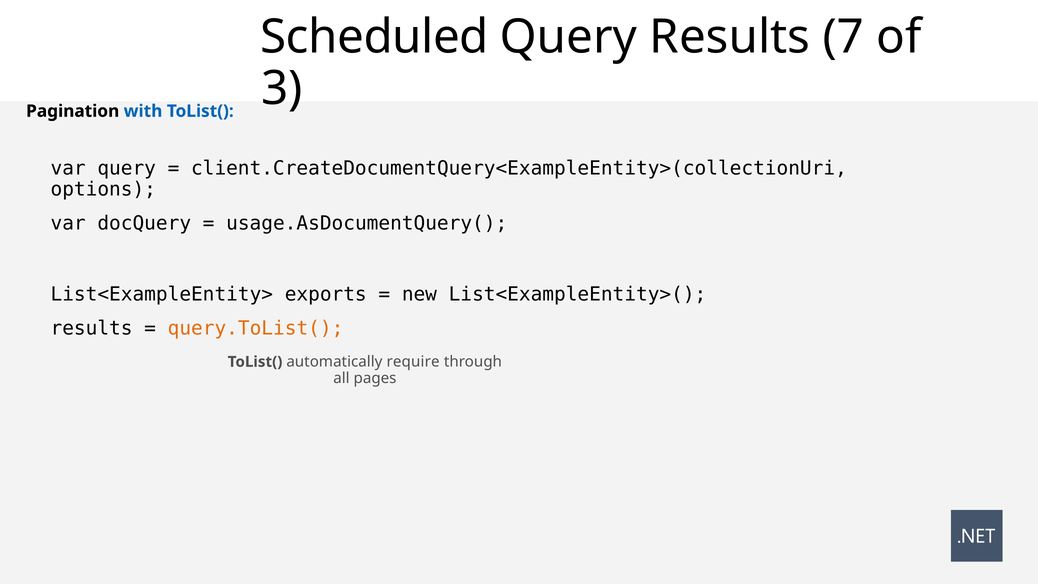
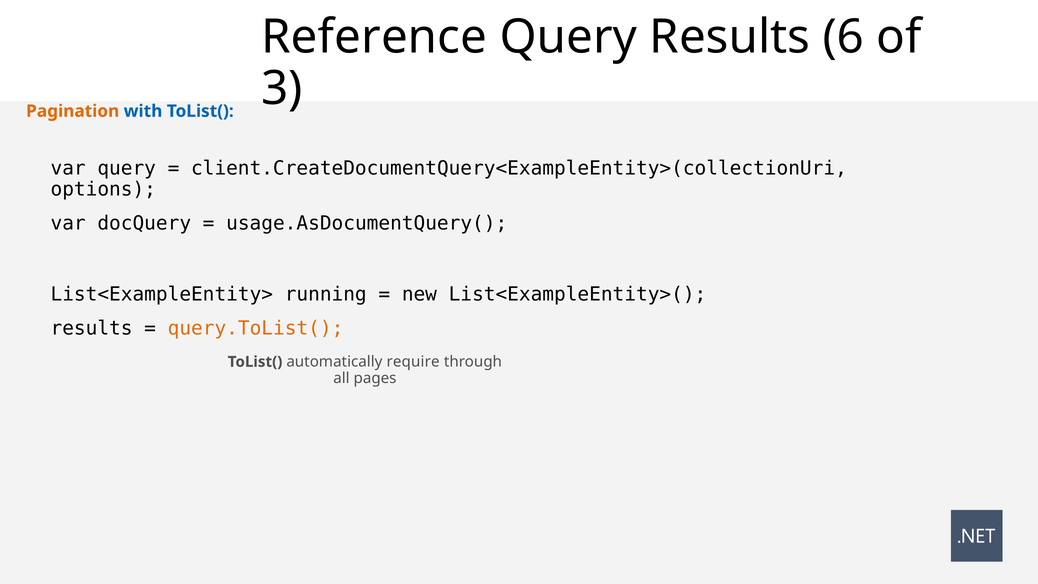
Scheduled: Scheduled -> Reference
7: 7 -> 6
Pagination colour: black -> orange
exports: exports -> running
